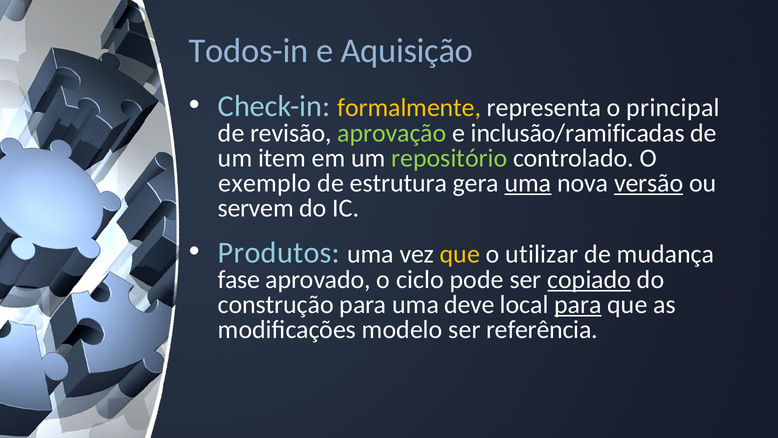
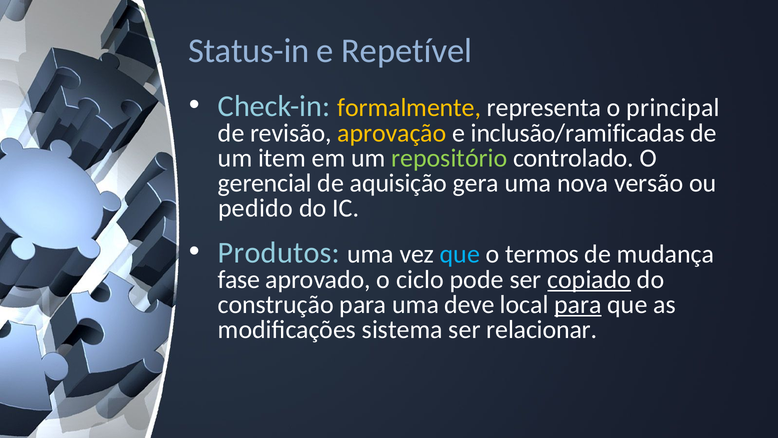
Todos-in: Todos-in -> Status-in
Aquisição: Aquisição -> Repetível
aprovação colour: light green -> yellow
exemplo: exemplo -> gerencial
estrutura: estrutura -> aquisição
uma at (528, 183) underline: present -> none
versão underline: present -> none
servem: servem -> pedido
que at (460, 254) colour: yellow -> light blue
utilizar: utilizar -> termos
modelo: modelo -> sistema
referência: referência -> relacionar
